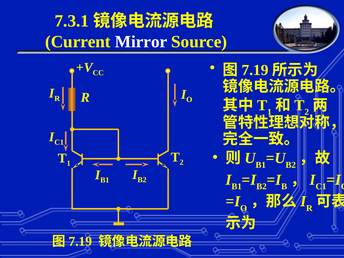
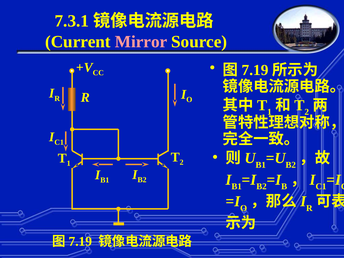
Mirror colour: white -> pink
